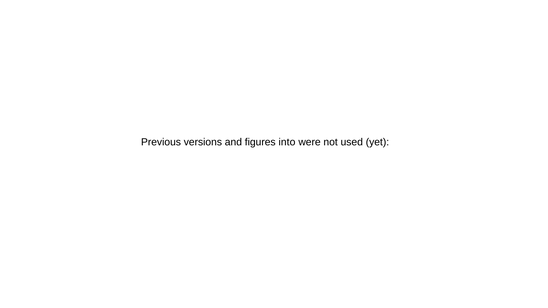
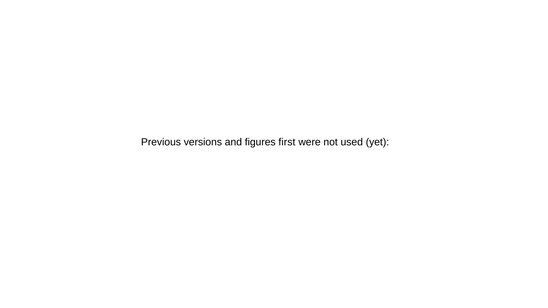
into: into -> first
